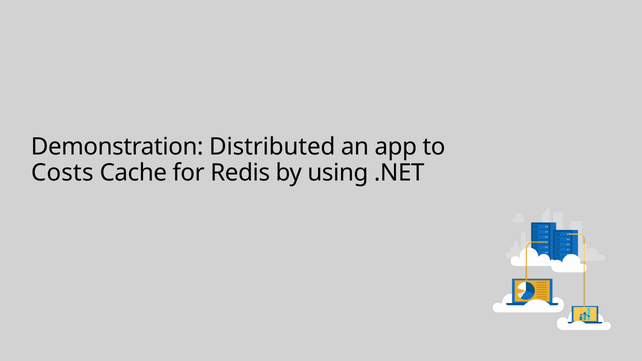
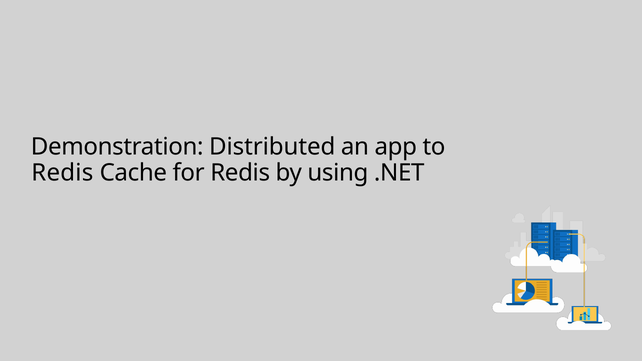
Costs at (62, 173): Costs -> Redis
